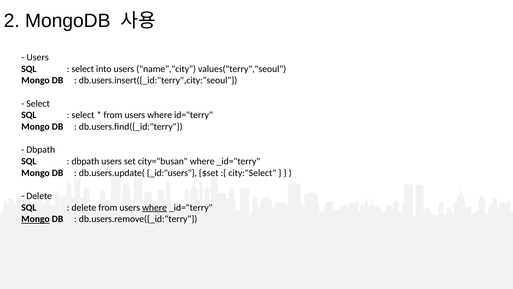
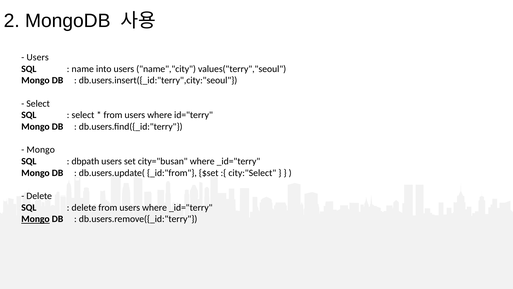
select at (83, 69): select -> name
Dbpath at (41, 150): Dbpath -> Mongo
_id:"users: _id:"users -> _id:"from
where at (155, 207) underline: present -> none
